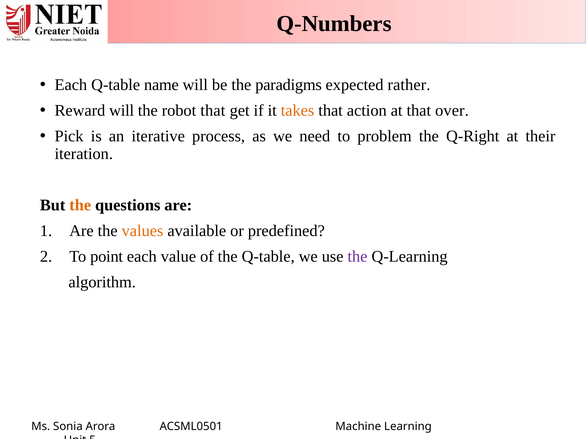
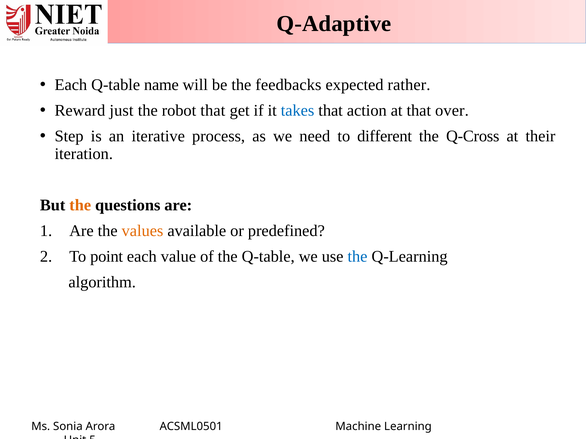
Q-Numbers: Q-Numbers -> Q-Adaptive
paradigms: paradigms -> feedbacks
Reward will: will -> just
takes colour: orange -> blue
Pick: Pick -> Step
problem: problem -> different
Q-Right: Q-Right -> Q-Cross
the at (358, 257) colour: purple -> blue
